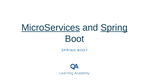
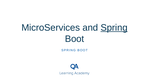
MicroServices underline: present -> none
